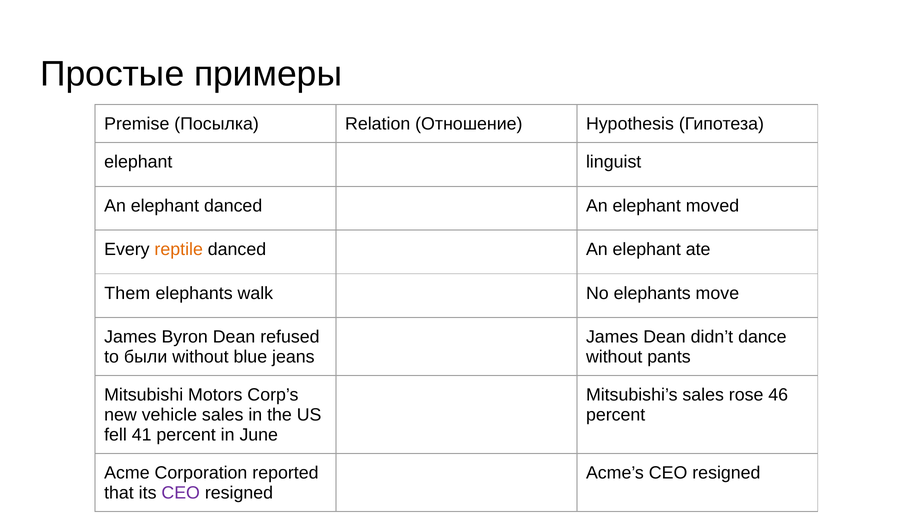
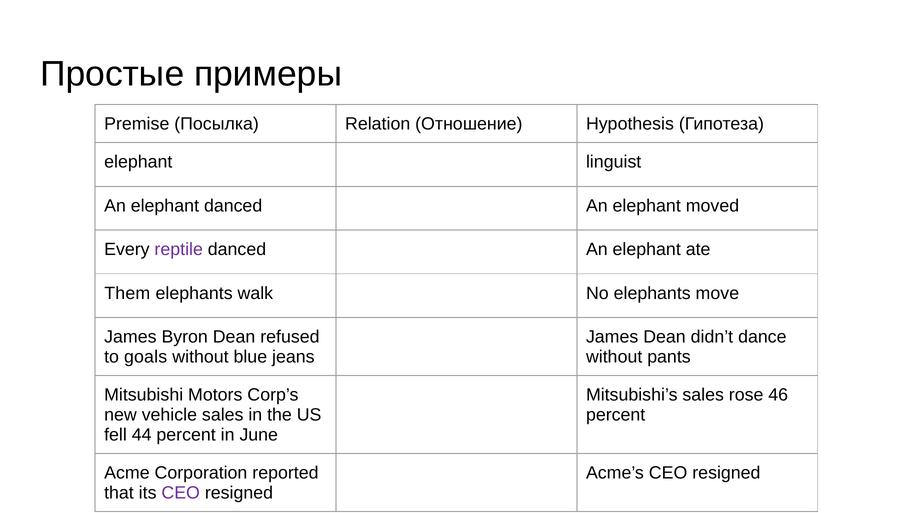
reptile colour: orange -> purple
были: были -> goals
41: 41 -> 44
